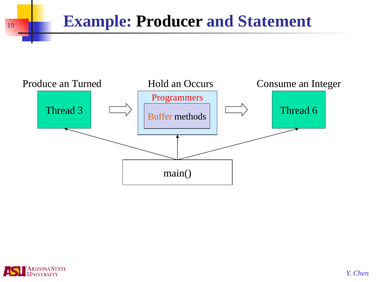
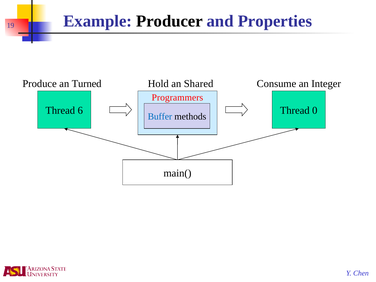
Statement: Statement -> Properties
Occurs: Occurs -> Shared
3: 3 -> 6
6: 6 -> 0
Buffer colour: orange -> blue
